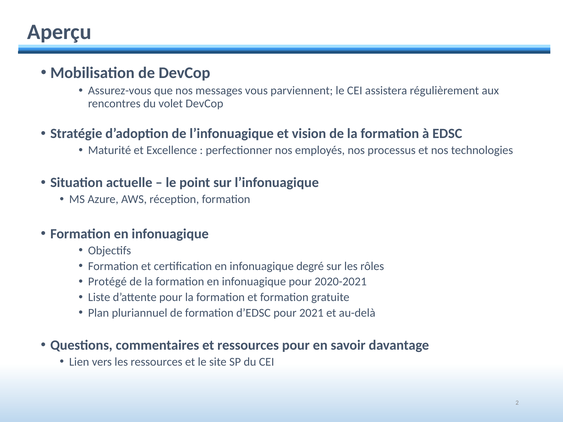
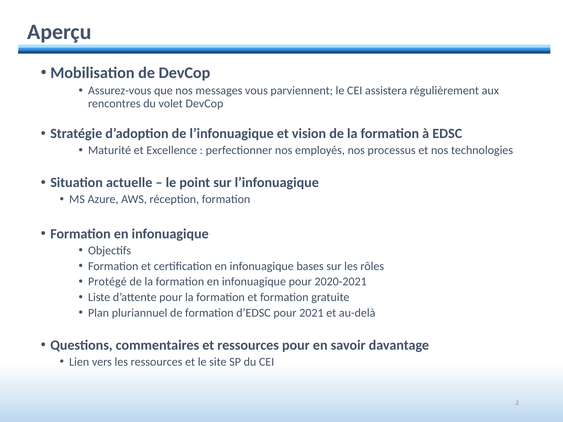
degré: degré -> bases
